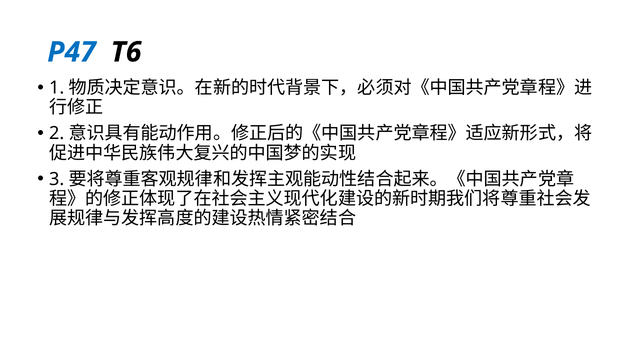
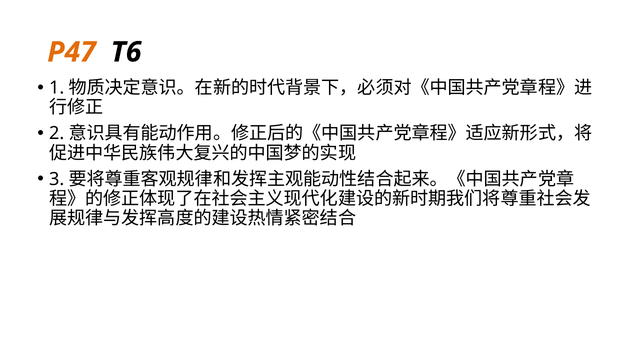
P47 colour: blue -> orange
